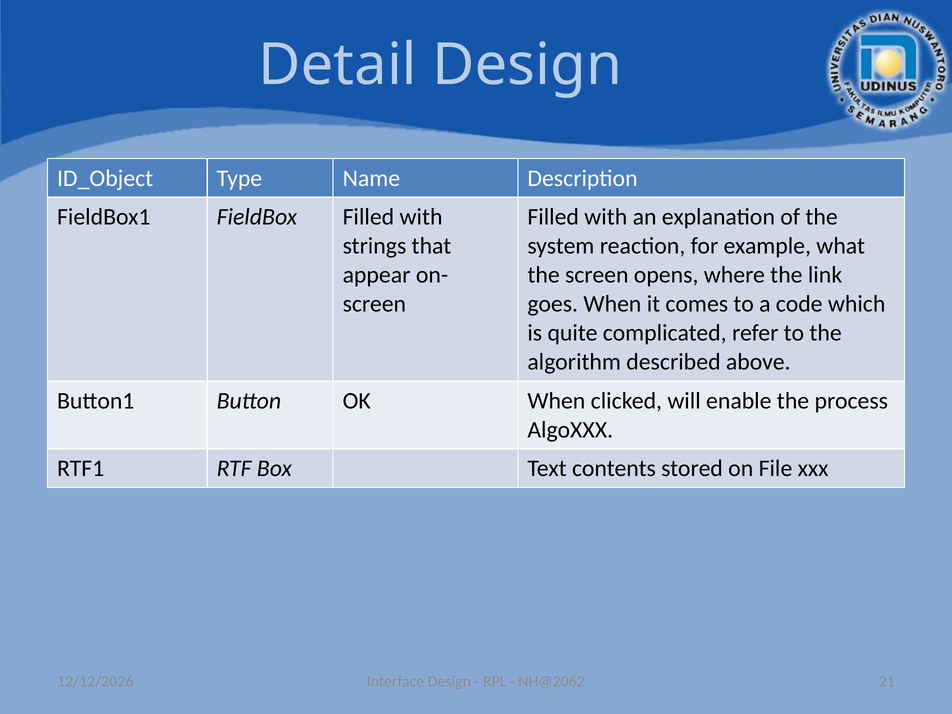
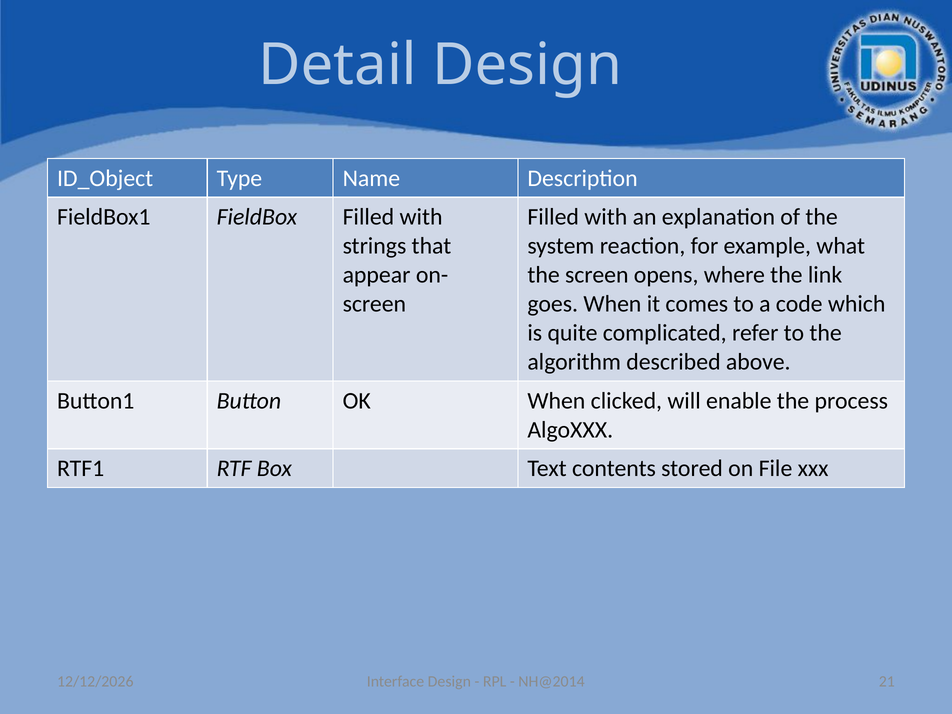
NH@2062: NH@2062 -> NH@2014
